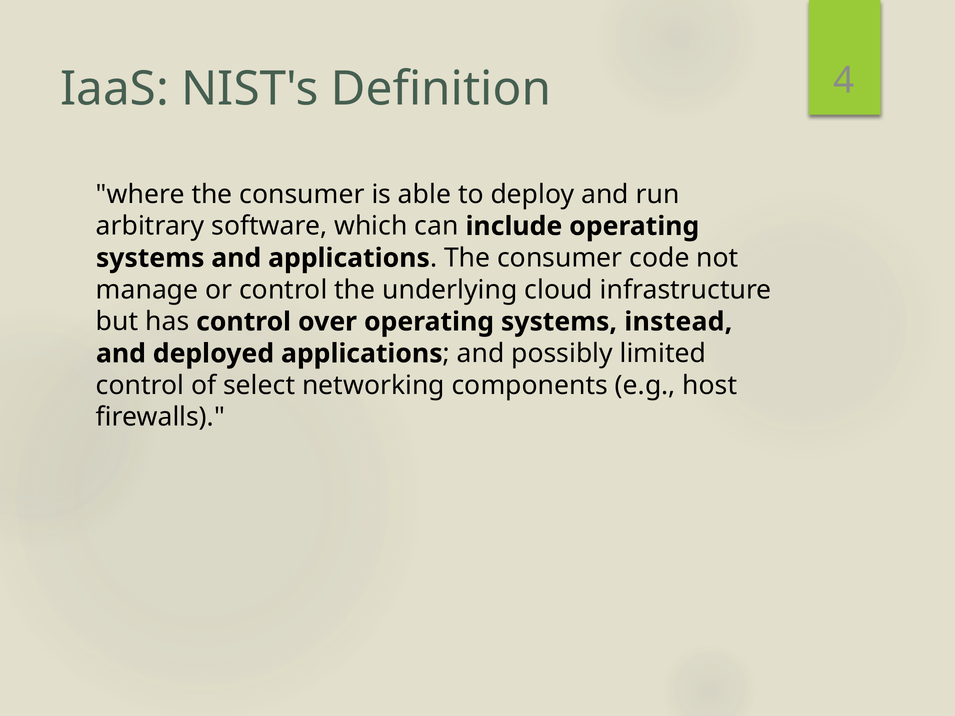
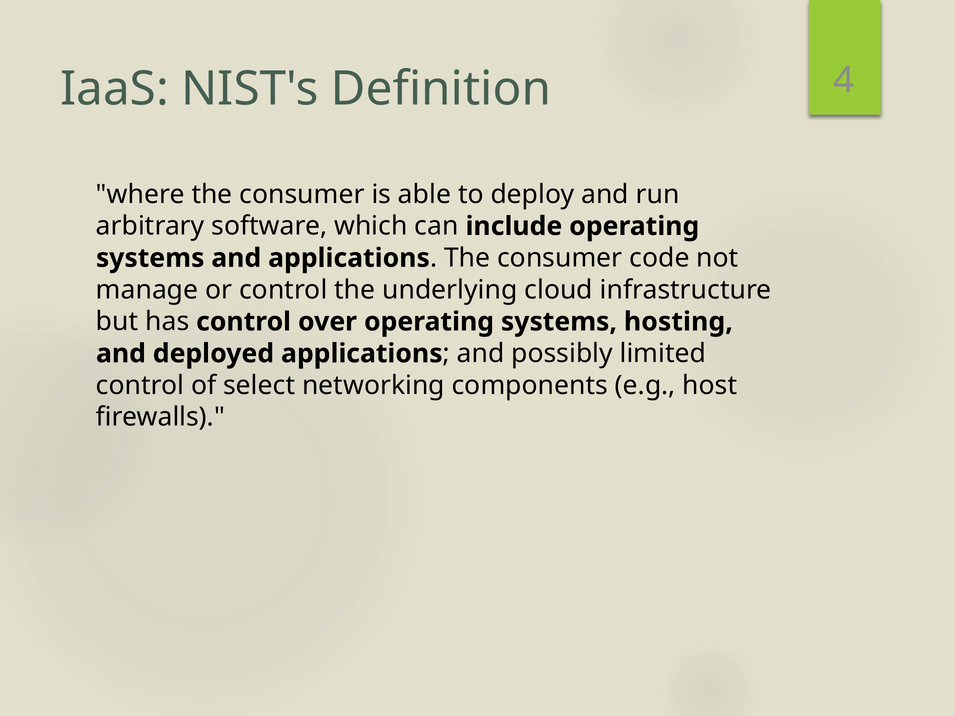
instead: instead -> hosting
